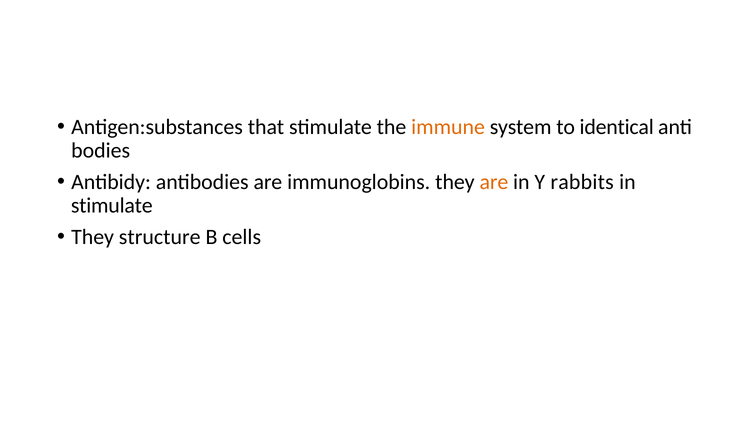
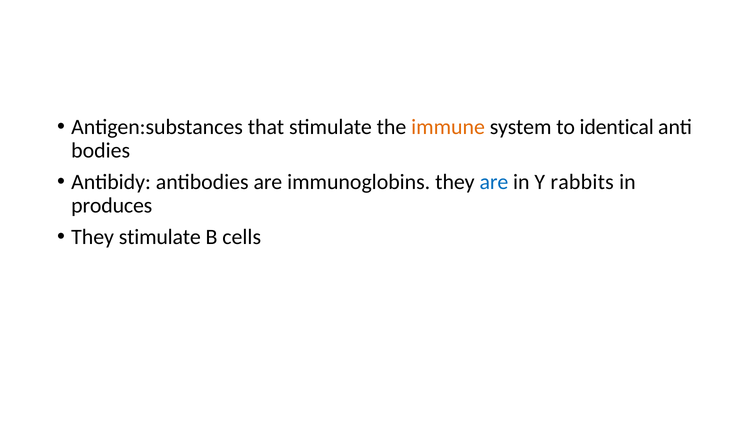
are at (494, 182) colour: orange -> blue
stimulate at (112, 206): stimulate -> produces
They structure: structure -> stimulate
